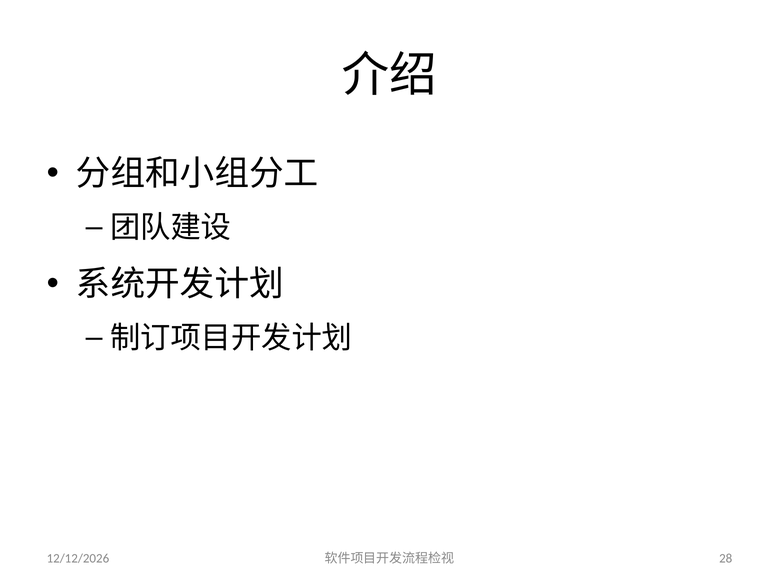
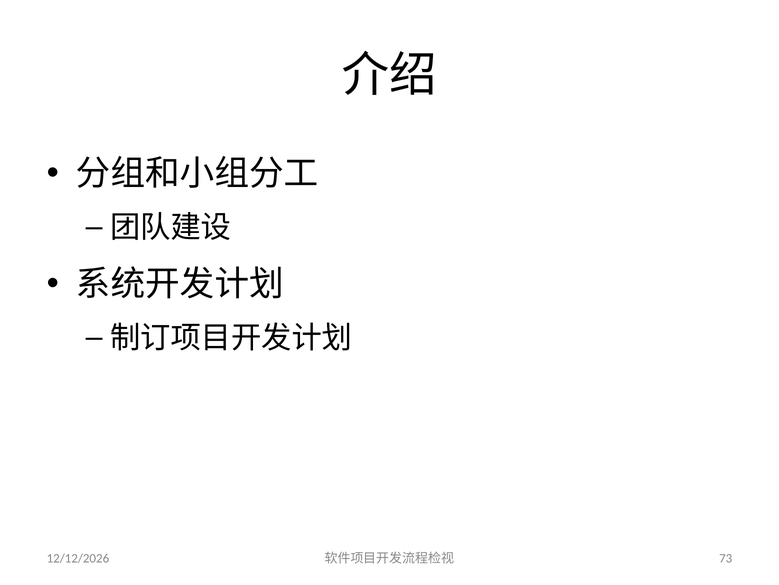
28: 28 -> 73
